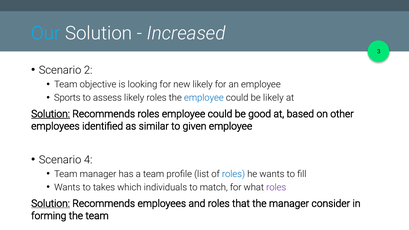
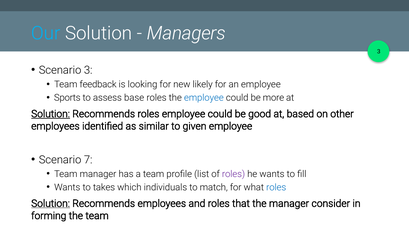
Increased: Increased -> Managers
Scenario 2: 2 -> 3
objective: objective -> feedback
assess likely: likely -> base
be likely: likely -> more
4: 4 -> 7
roles at (233, 174) colour: blue -> purple
roles at (276, 187) colour: purple -> blue
